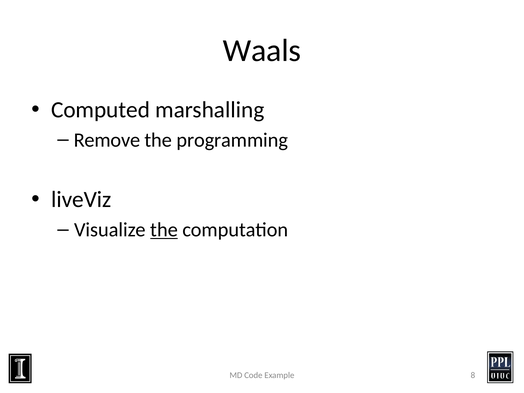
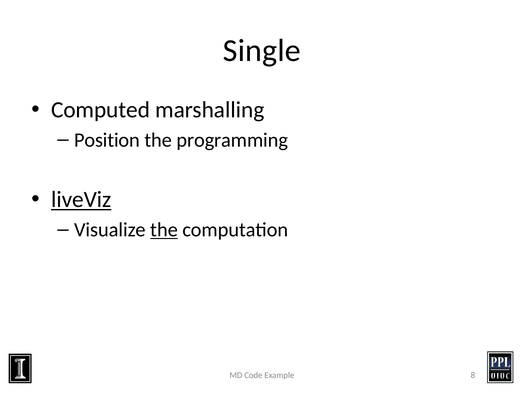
Waals: Waals -> Single
Remove: Remove -> Position
liveViz underline: none -> present
